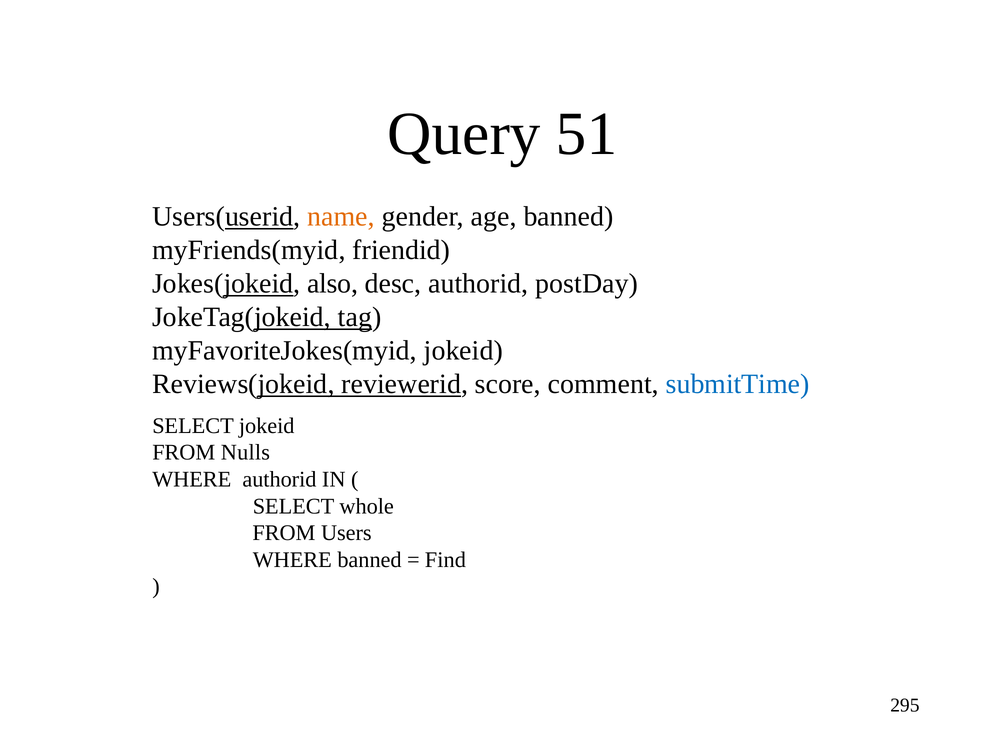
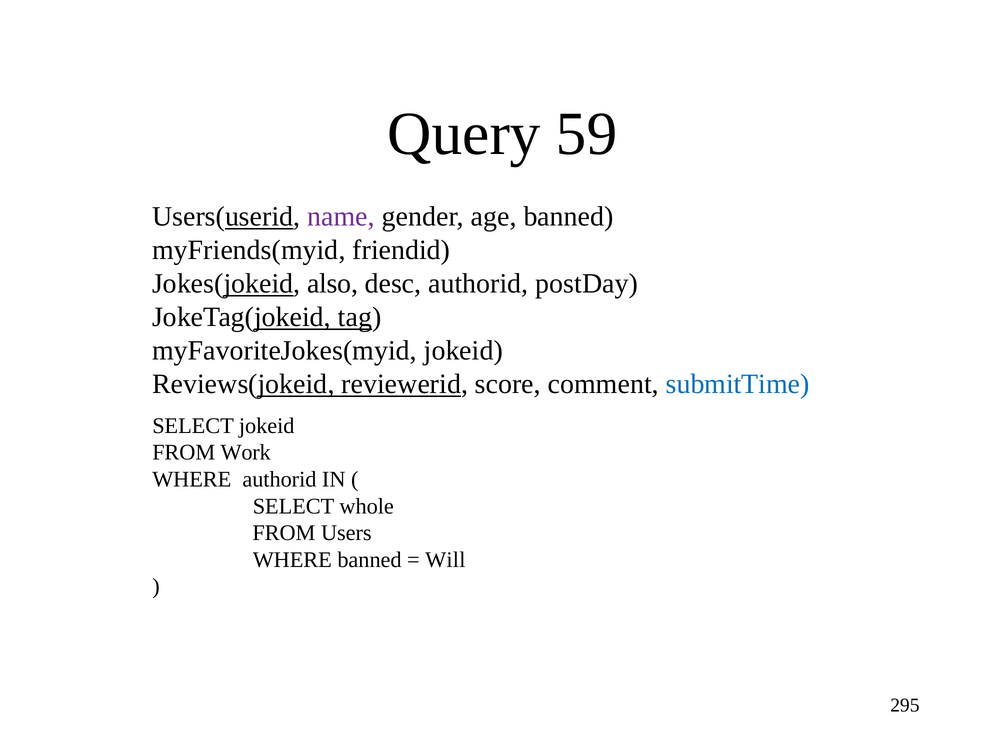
51: 51 -> 59
name colour: orange -> purple
Nulls: Nulls -> Work
Find: Find -> Will
